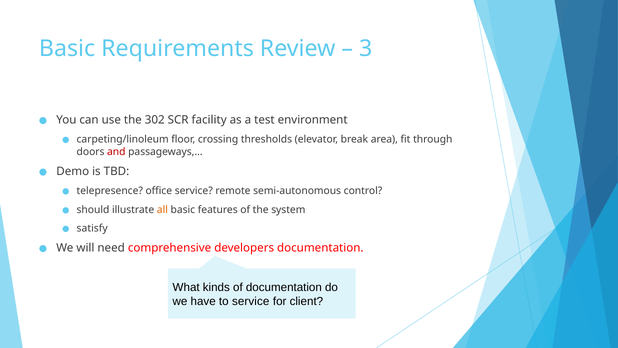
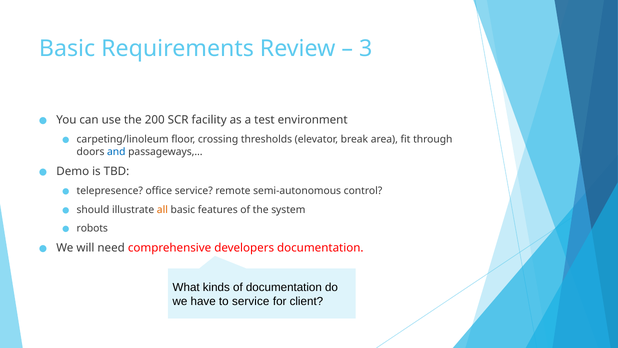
302: 302 -> 200
and colour: red -> blue
satisfy: satisfy -> robots
